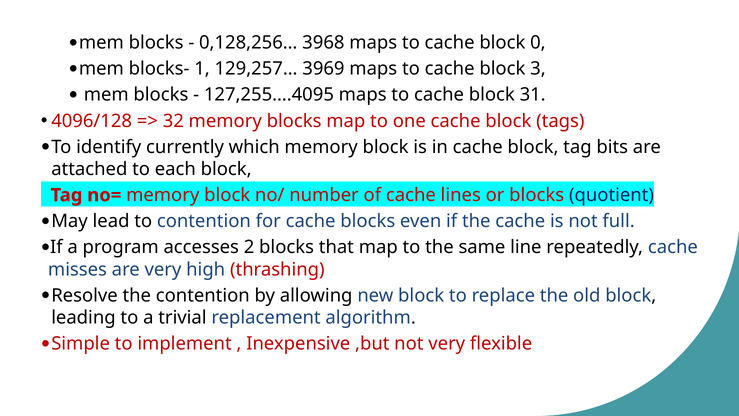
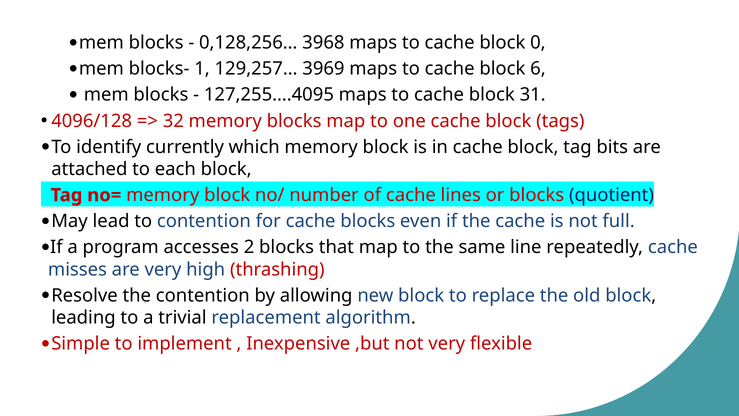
3: 3 -> 6
